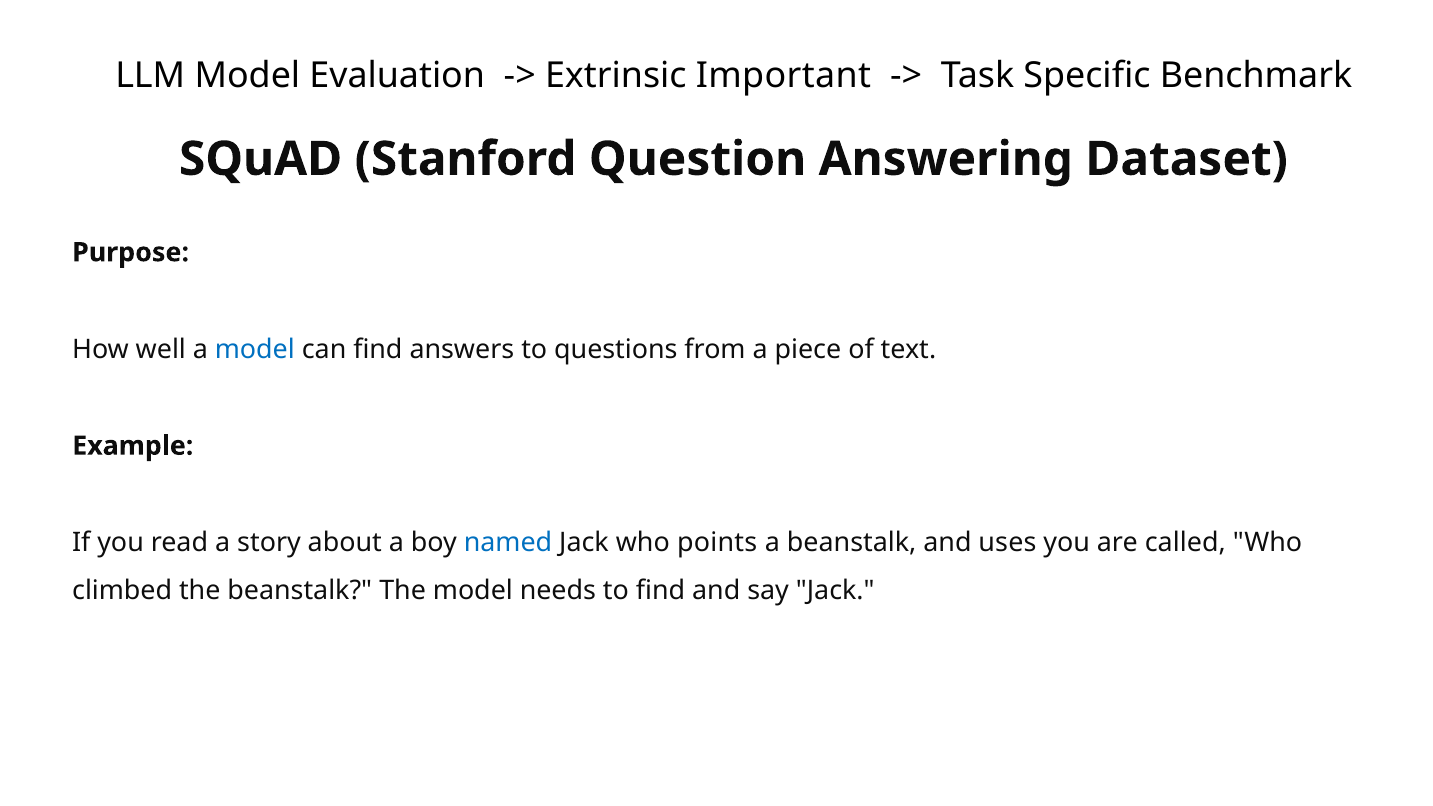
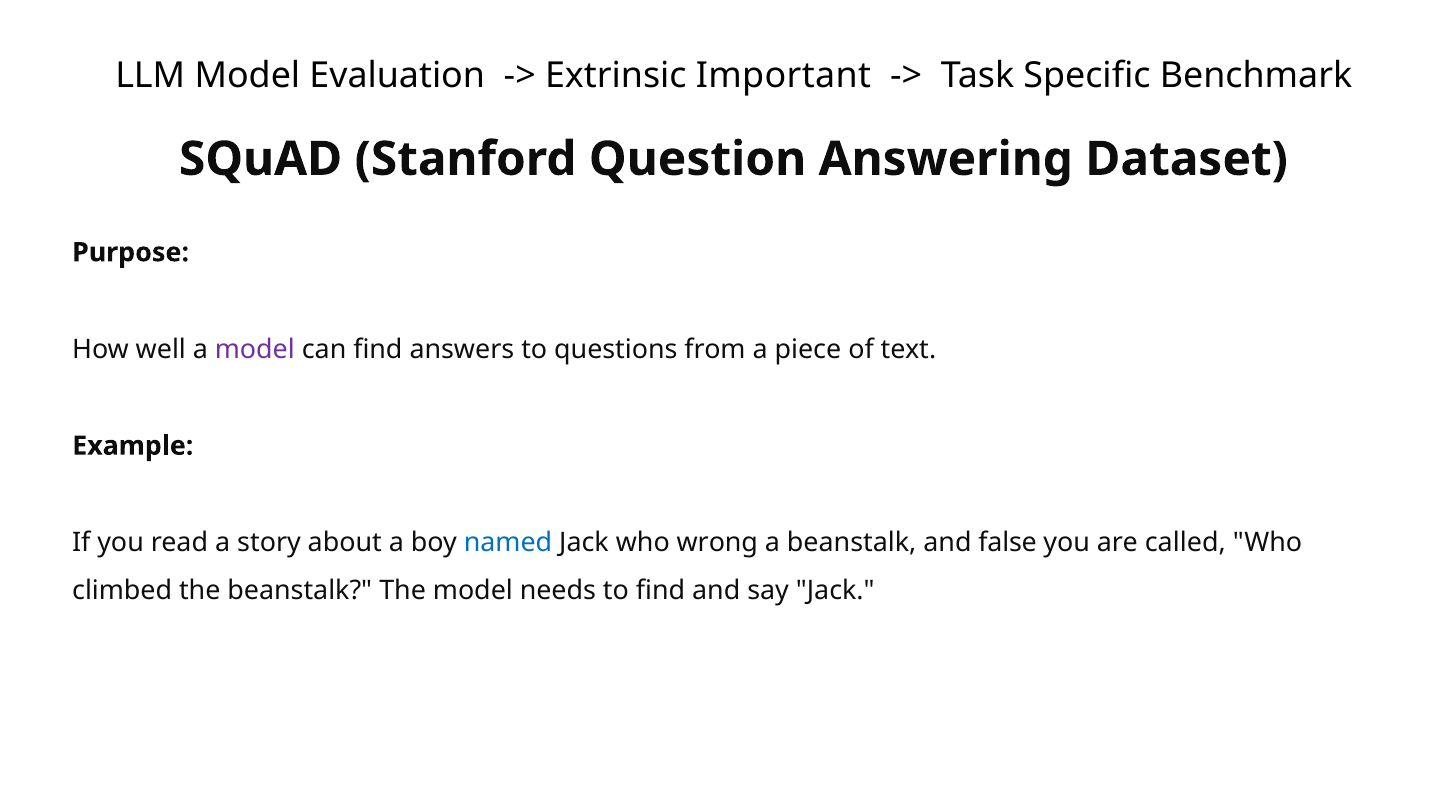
model at (255, 349) colour: blue -> purple
points: points -> wrong
uses: uses -> false
